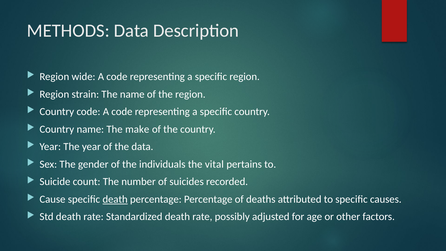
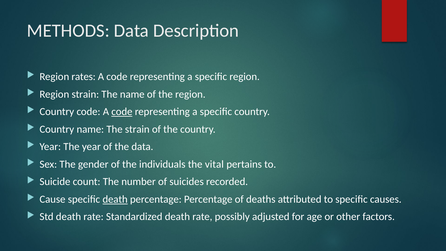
wide: wide -> rates
code at (122, 112) underline: none -> present
The make: make -> strain
